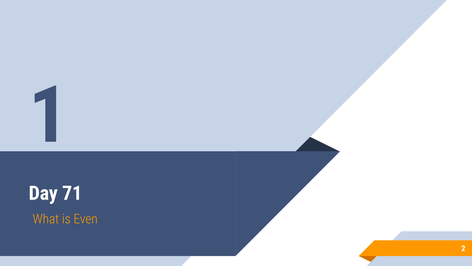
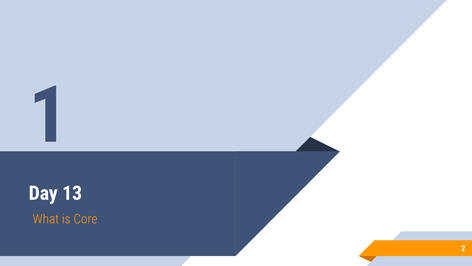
71: 71 -> 13
Even: Even -> Core
